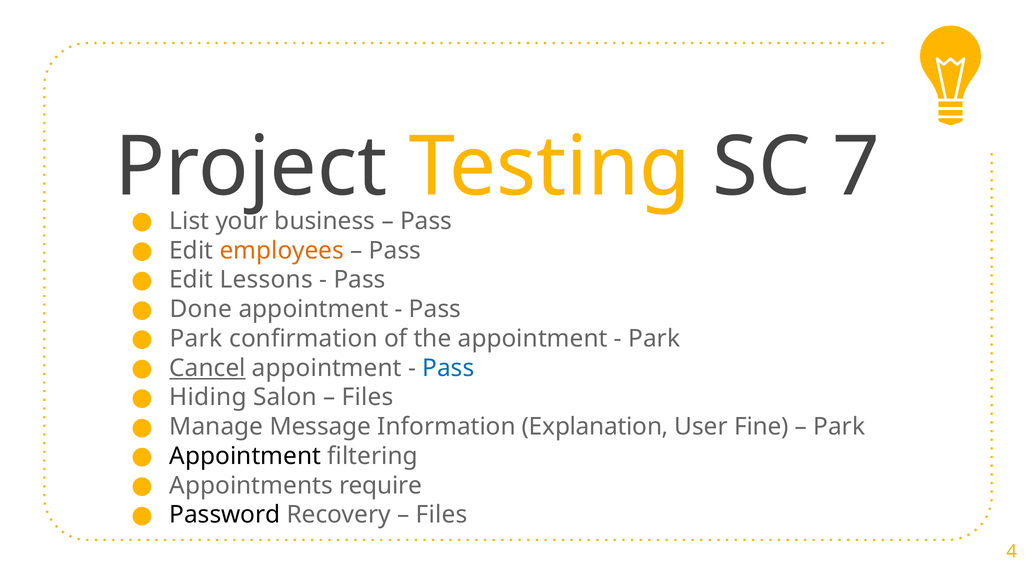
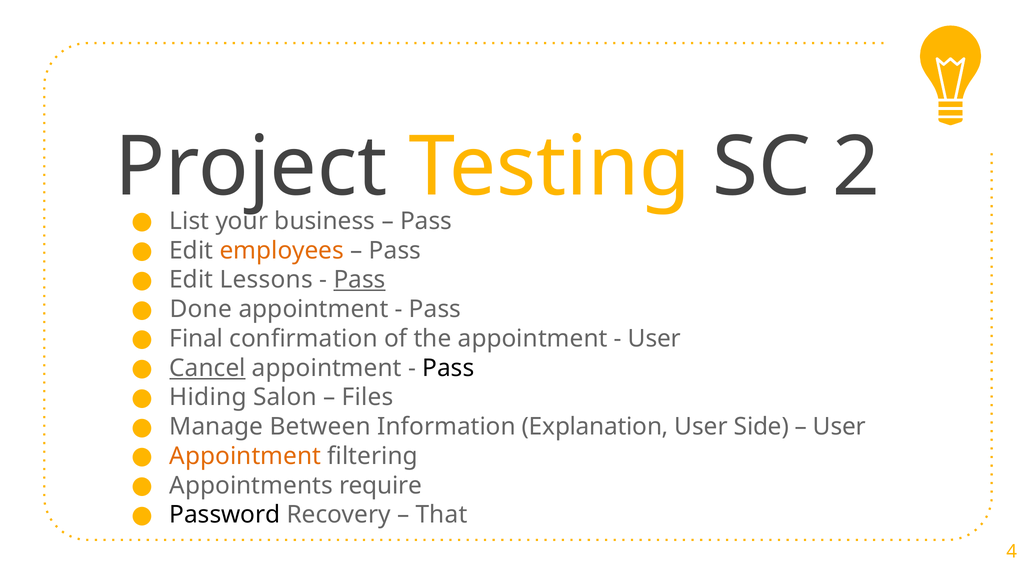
7: 7 -> 2
Pass at (360, 280) underline: none -> present
Park at (196, 338): Park -> Final
Park at (654, 338): Park -> User
Pass at (448, 368) colour: blue -> black
Message: Message -> Between
Fine: Fine -> Side
Park at (839, 427): Park -> User
Appointment at (245, 456) colour: black -> orange
Files at (441, 515): Files -> That
